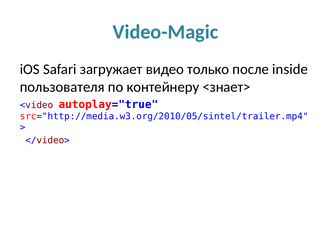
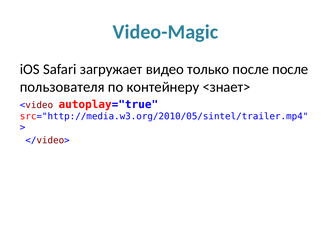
после inside: inside -> после
